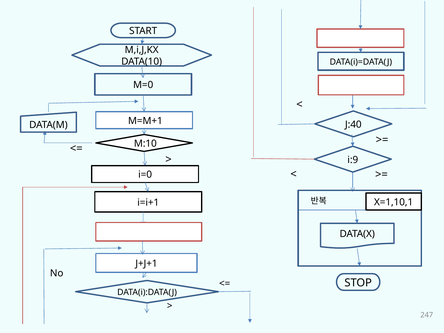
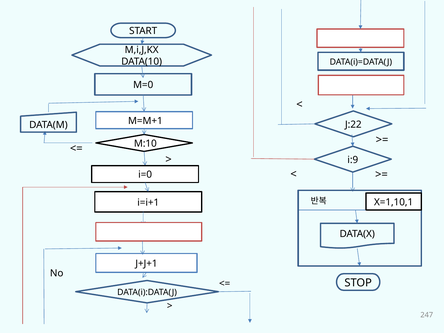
J:40: J:40 -> J:22
